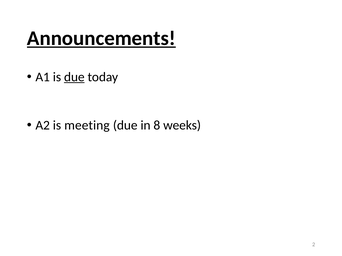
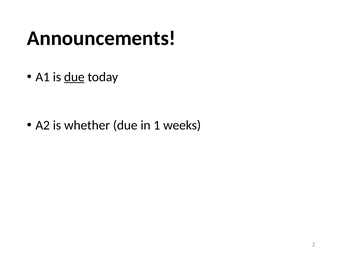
Announcements underline: present -> none
meeting: meeting -> whether
8: 8 -> 1
